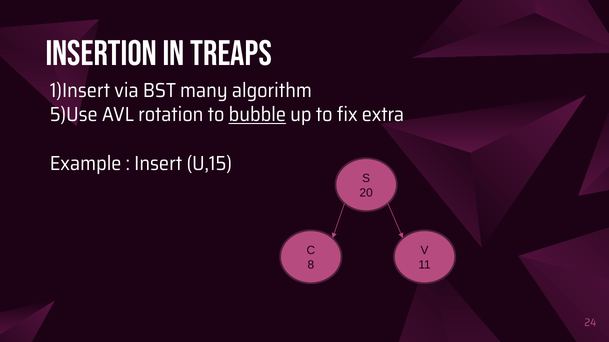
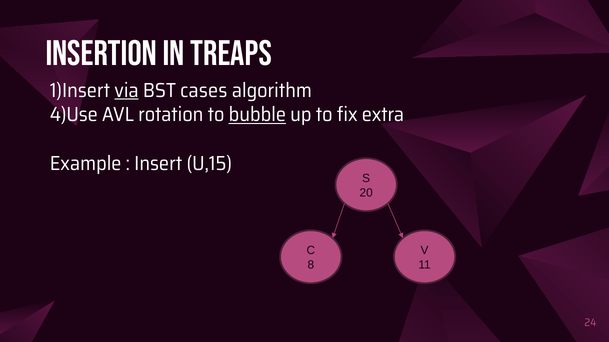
via underline: none -> present
many: many -> cases
5)Use: 5)Use -> 4)Use
